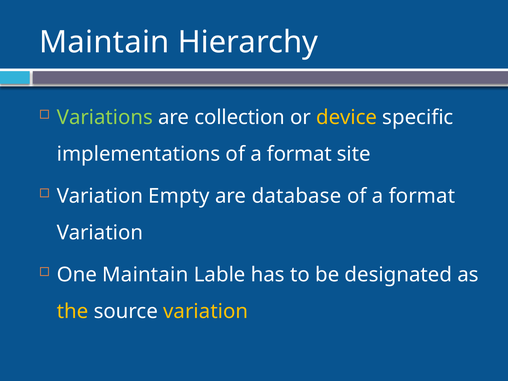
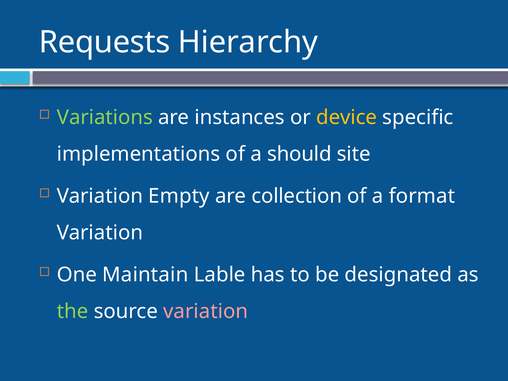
Maintain at (104, 42): Maintain -> Requests
collection: collection -> instances
implementations of a format: format -> should
database: database -> collection
the colour: yellow -> light green
variation at (206, 311) colour: yellow -> pink
